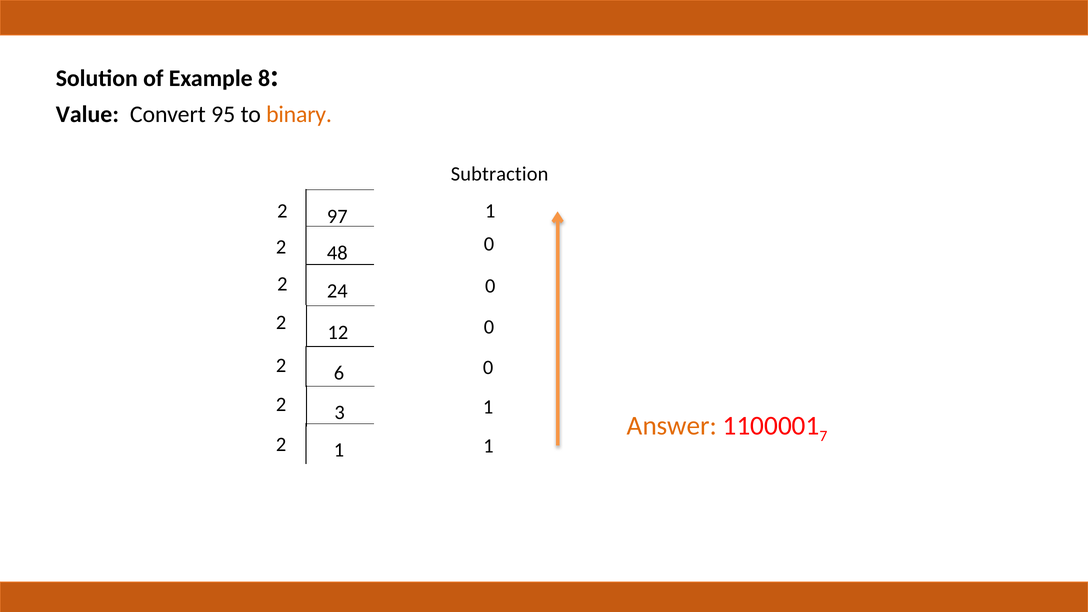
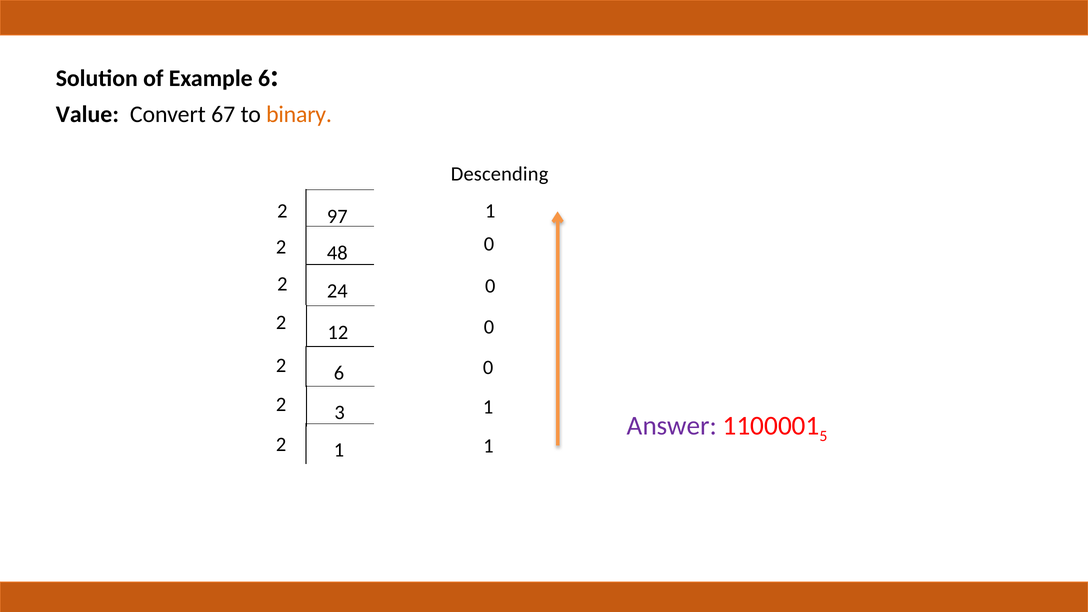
Example 8: 8 -> 6
95: 95 -> 67
Subtraction: Subtraction -> Descending
Answer colour: orange -> purple
7: 7 -> 5
